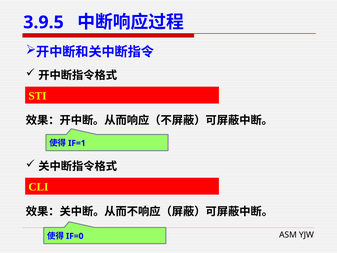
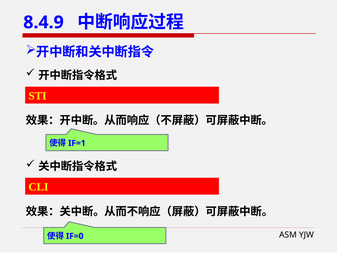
3.9.5: 3.9.5 -> 8.4.9
